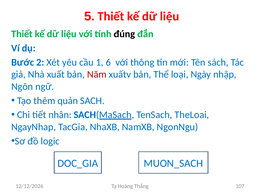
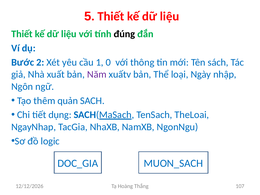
6: 6 -> 0
Năm colour: red -> purple
nhân: nhân -> dụng
